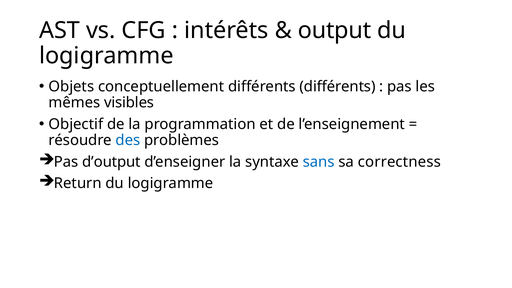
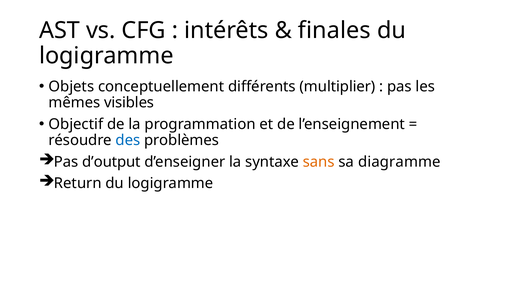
output: output -> finales
différents différents: différents -> multiplier
sans colour: blue -> orange
correctness: correctness -> diagramme
